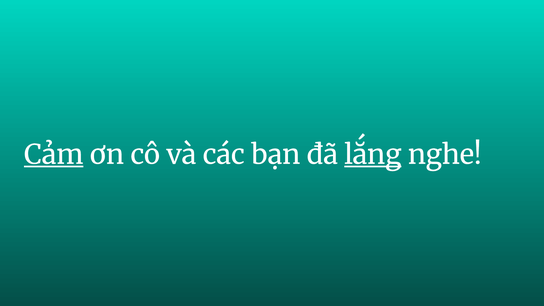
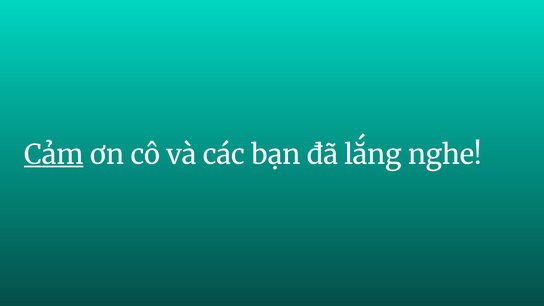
lắng underline: present -> none
